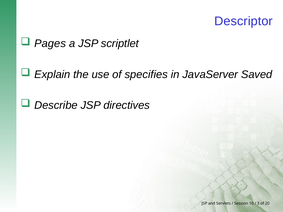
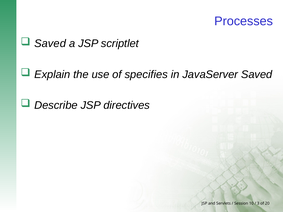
Descriptor: Descriptor -> Processes
Pages at (50, 44): Pages -> Saved
